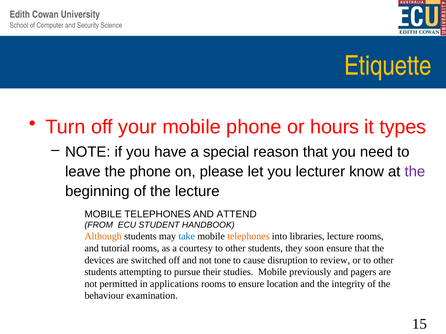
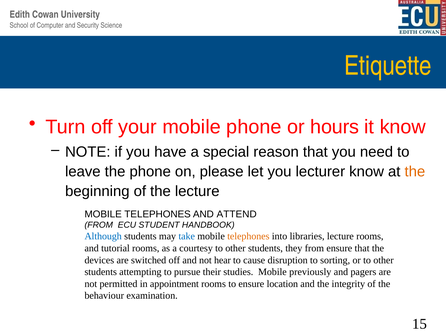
it types: types -> know
the at (415, 172) colour: purple -> orange
Although colour: orange -> blue
they soon: soon -> from
tone: tone -> hear
review: review -> sorting
applications: applications -> appointment
